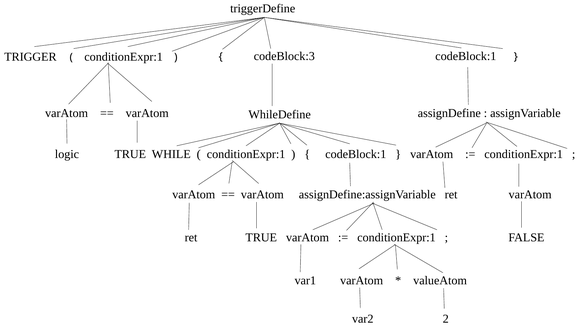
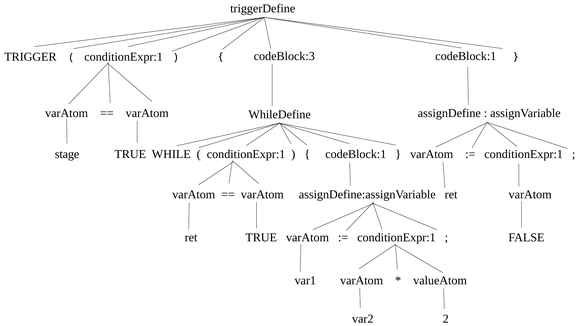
logic: logic -> stage
